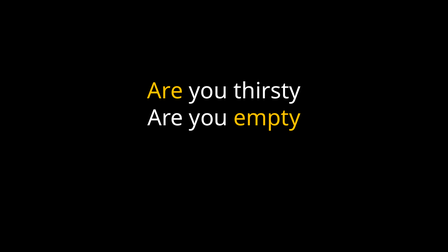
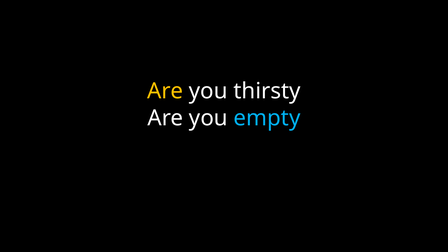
empty colour: yellow -> light blue
